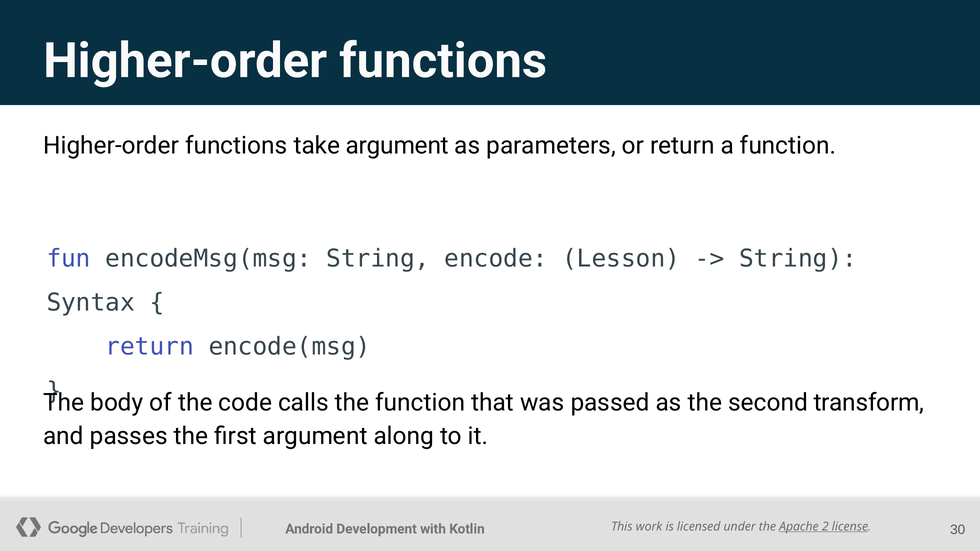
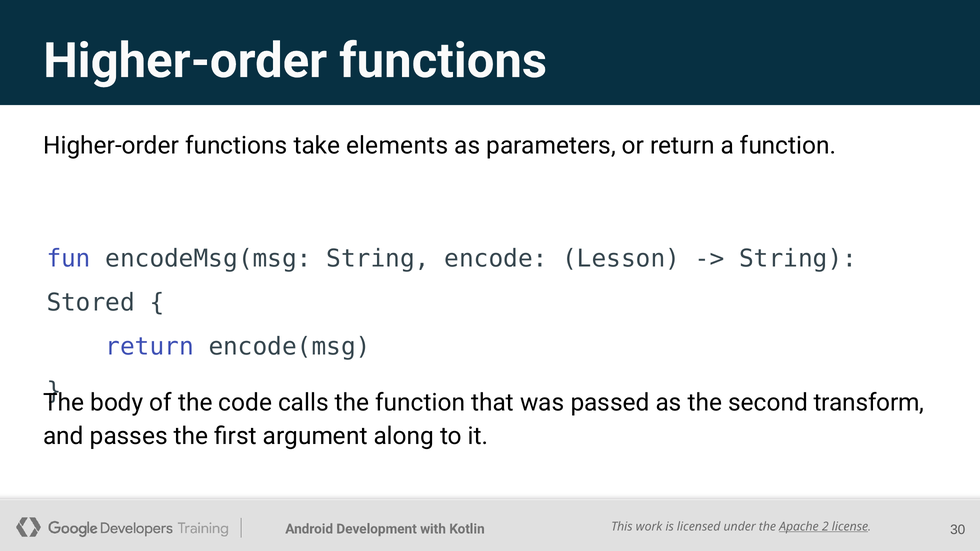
take argument: argument -> elements
Syntax: Syntax -> Stored
